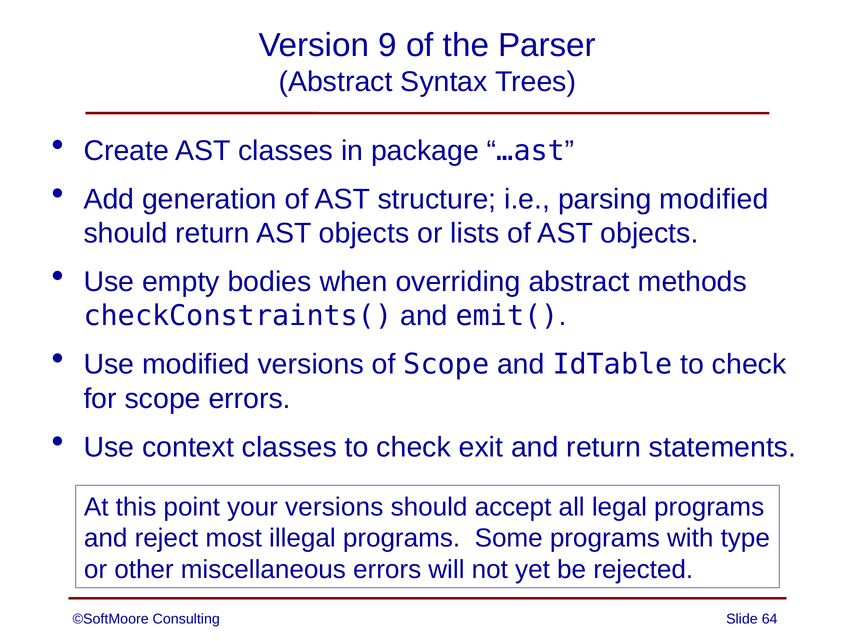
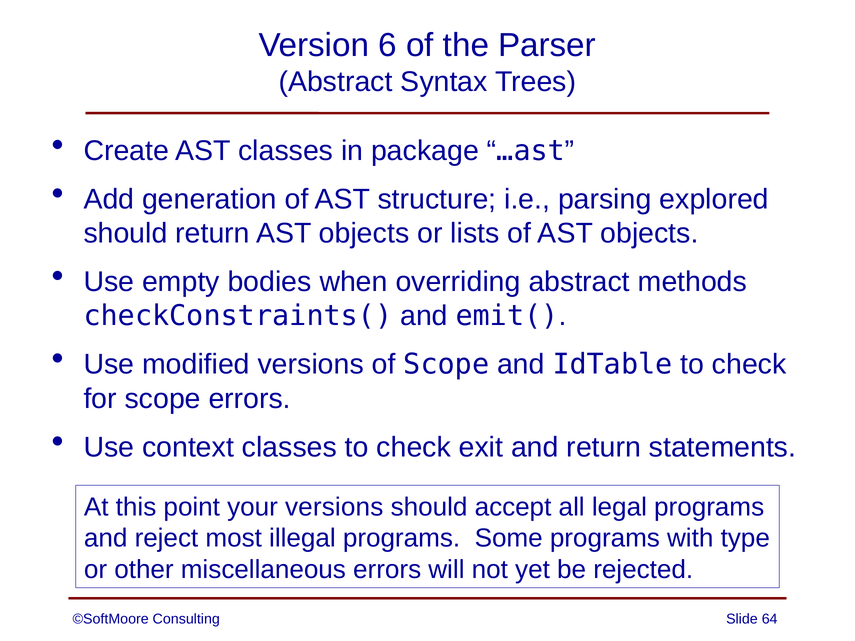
9: 9 -> 6
parsing modified: modified -> explored
